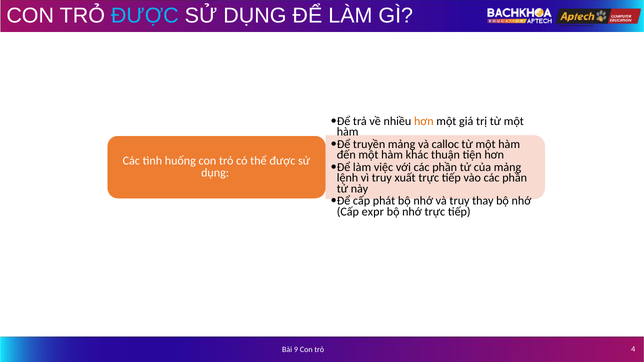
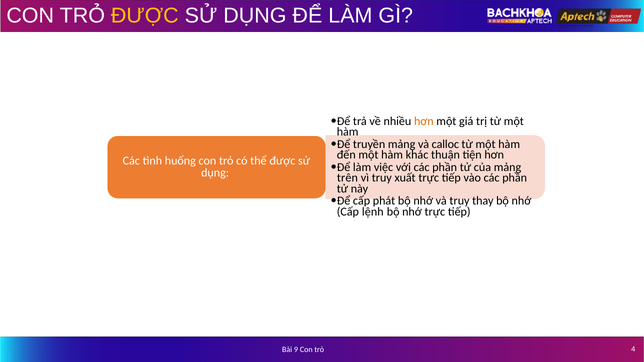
ĐƯỢC at (145, 16) colour: light blue -> yellow
lệnh: lệnh -> trên
expr: expr -> lệnh
